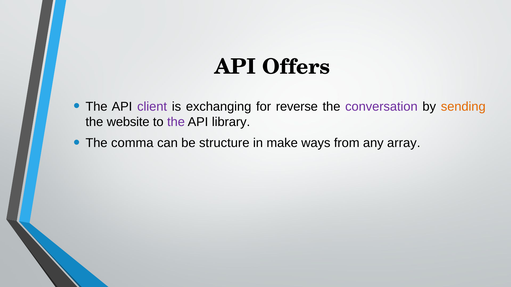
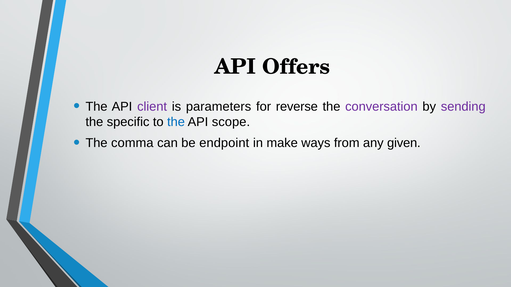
exchanging: exchanging -> parameters
sending colour: orange -> purple
website: website -> specific
the at (176, 122) colour: purple -> blue
library: library -> scope
structure: structure -> endpoint
array: array -> given
